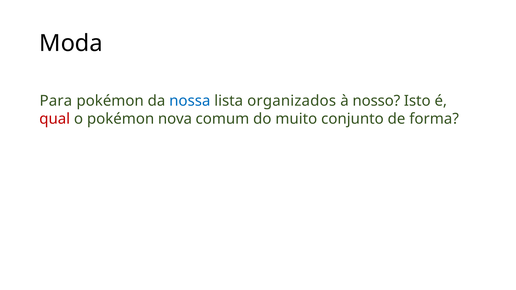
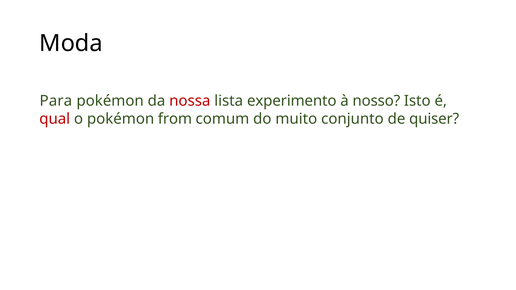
nossa colour: blue -> red
organizados: organizados -> experimento
nova: nova -> from
forma: forma -> quiser
